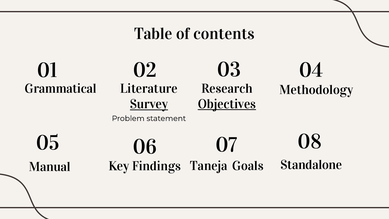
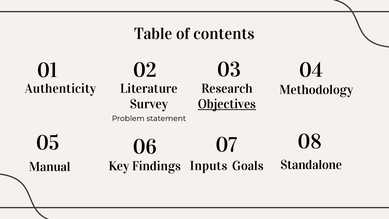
Grammatical: Grammatical -> Authenticity
Survey underline: present -> none
Taneja: Taneja -> Inputs
